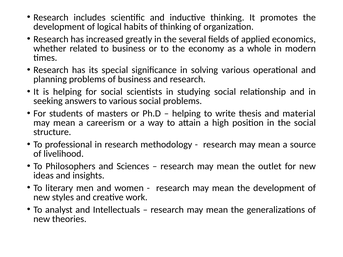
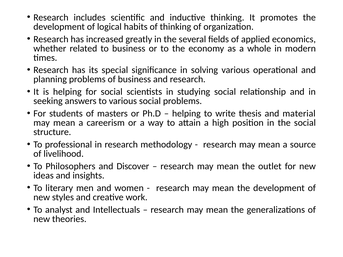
Sciences: Sciences -> Discover
